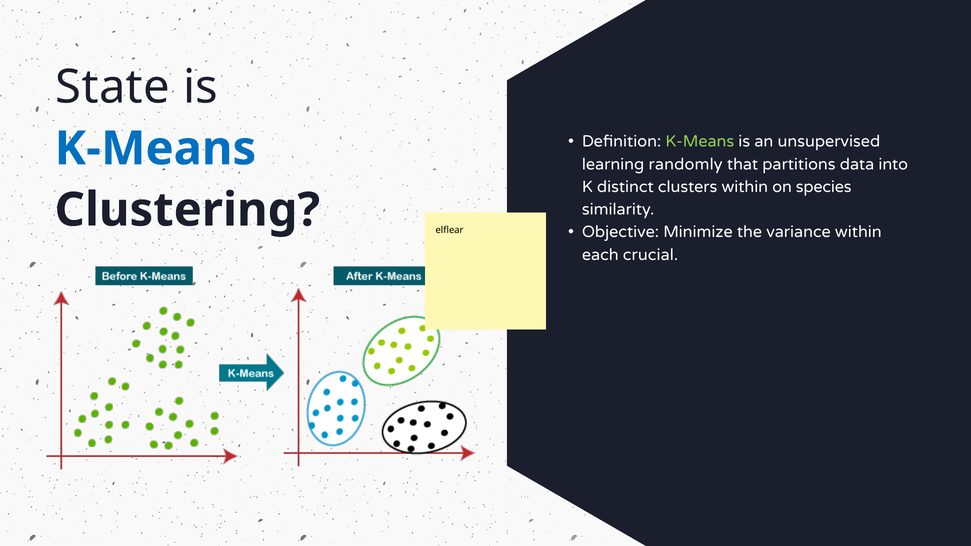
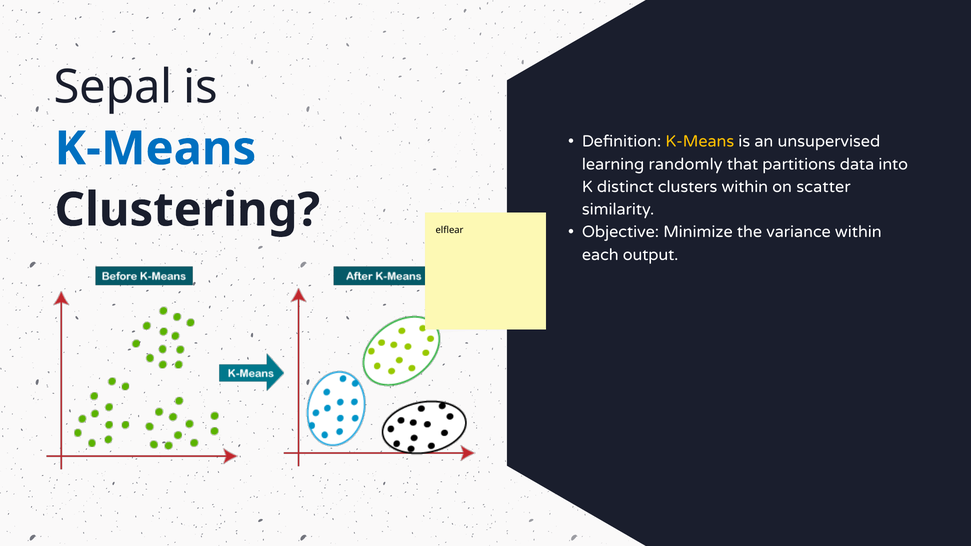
State: State -> Sepal
K-Means at (700, 142) colour: light green -> yellow
species: species -> scatter
crucial: crucial -> output
